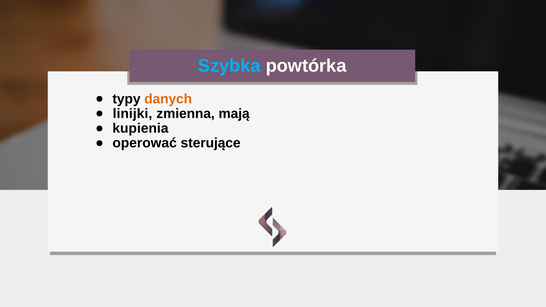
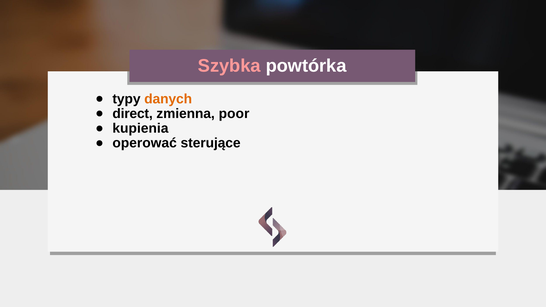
Szybka colour: light blue -> pink
linijki: linijki -> direct
mają: mają -> poor
